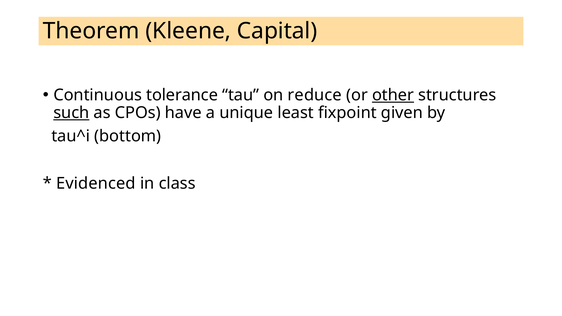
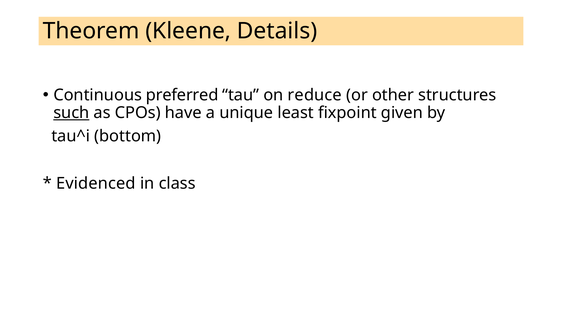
Capital: Capital -> Details
tolerance: tolerance -> preferred
other underline: present -> none
